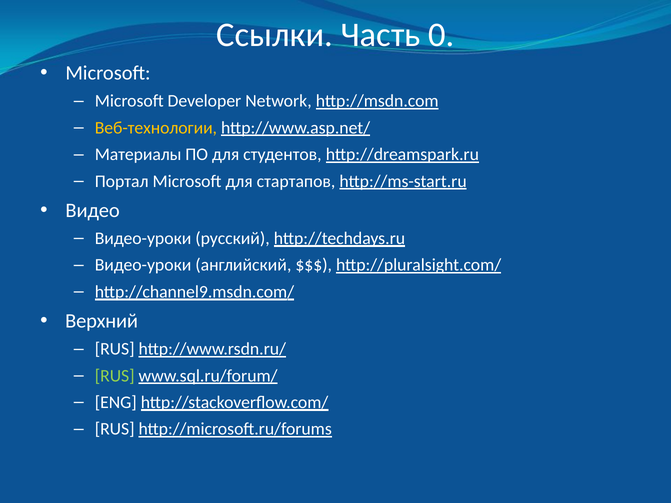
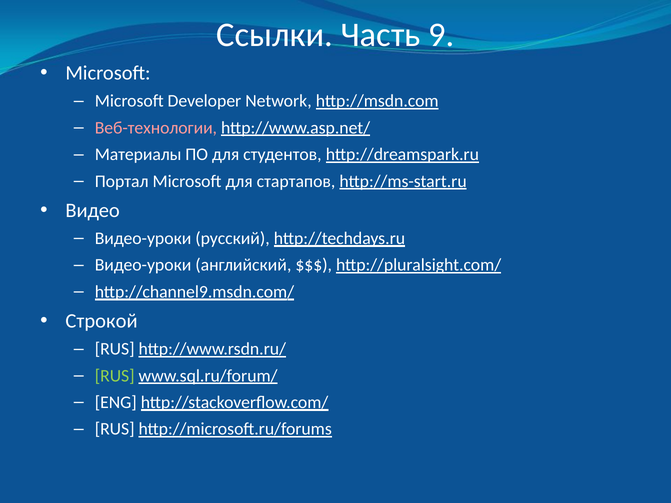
0: 0 -> 9
Веб-технологии colour: yellow -> pink
Верхний: Верхний -> Строкой
